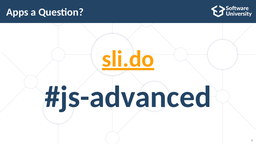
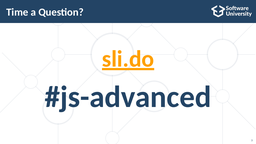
Apps: Apps -> Time
